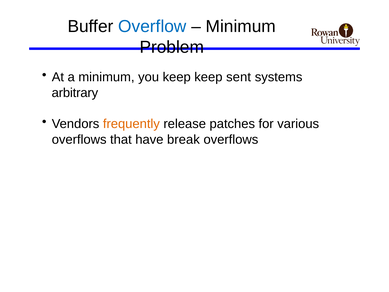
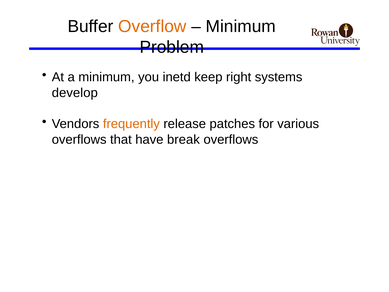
Overflow colour: blue -> orange
you keep: keep -> inetd
sent: sent -> right
arbitrary: arbitrary -> develop
